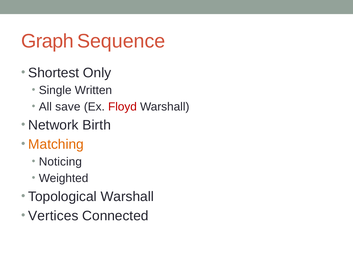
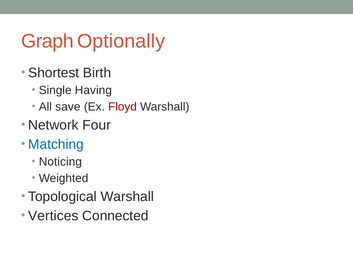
Sequence: Sequence -> Optionally
Only: Only -> Birth
Written: Written -> Having
Birth: Birth -> Four
Matching colour: orange -> blue
